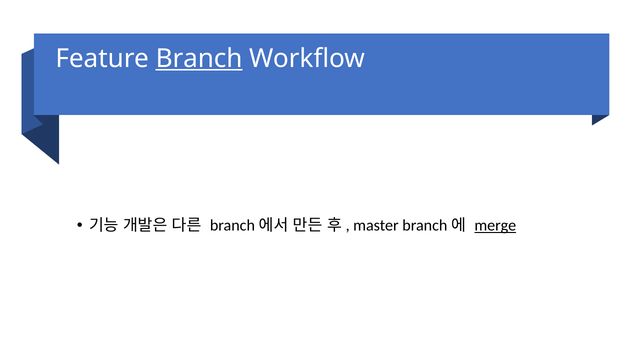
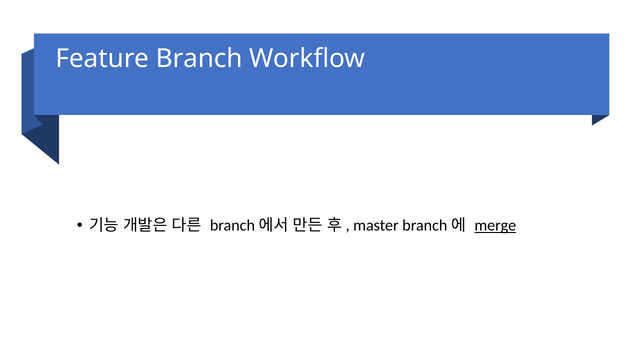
Branch underline: present -> none
